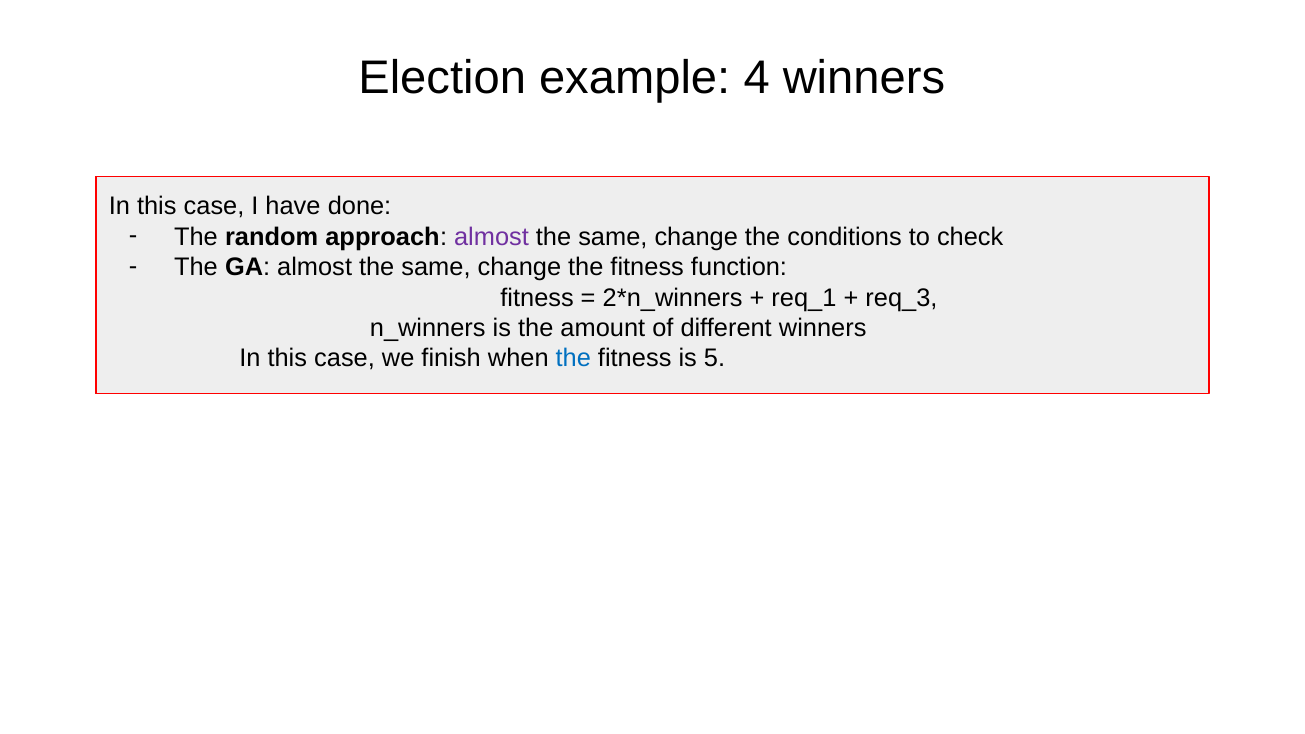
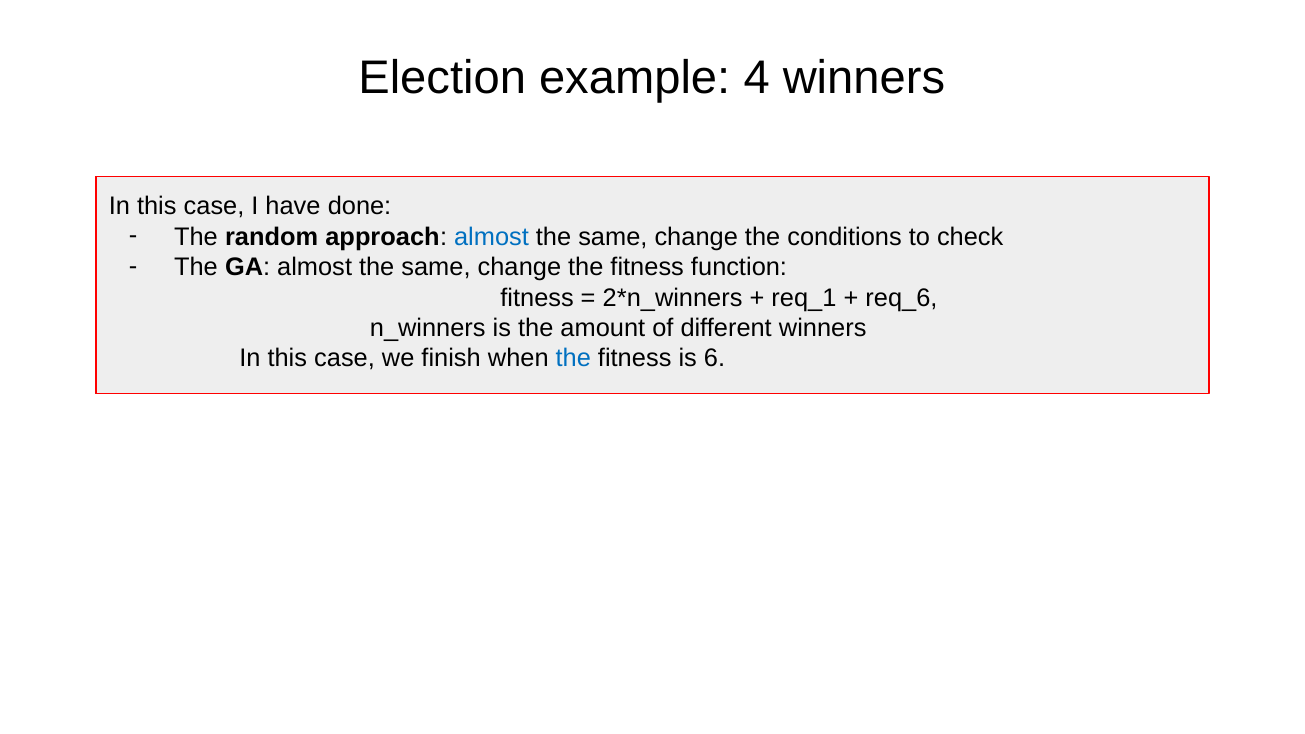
almost at (491, 237) colour: purple -> blue
req_3: req_3 -> req_6
5: 5 -> 6
